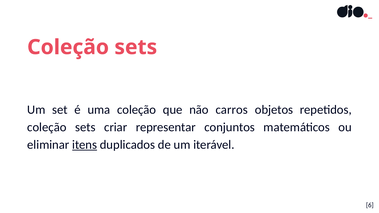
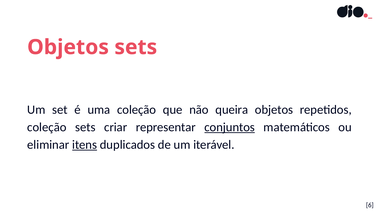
Coleção at (68, 47): Coleção -> Objetos
carros: carros -> queira
conjuntos underline: none -> present
